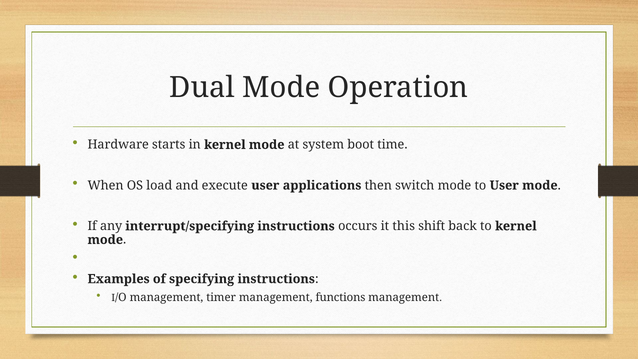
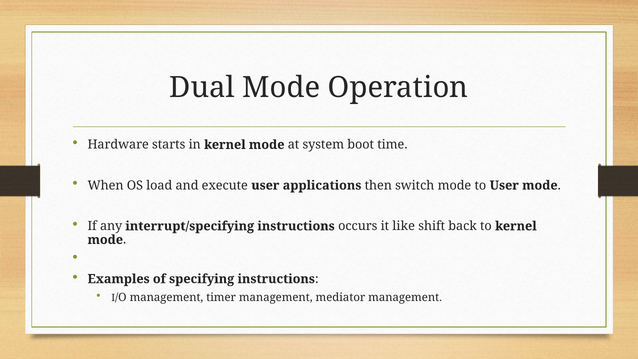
this: this -> like
functions: functions -> mediator
